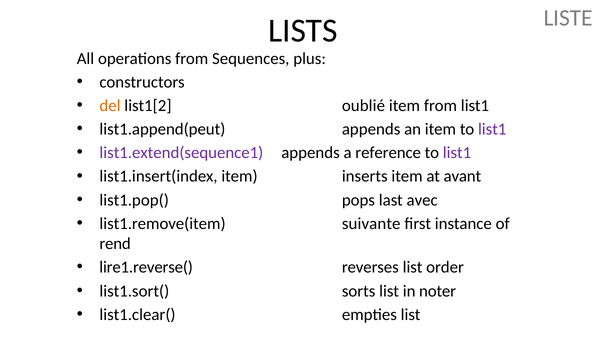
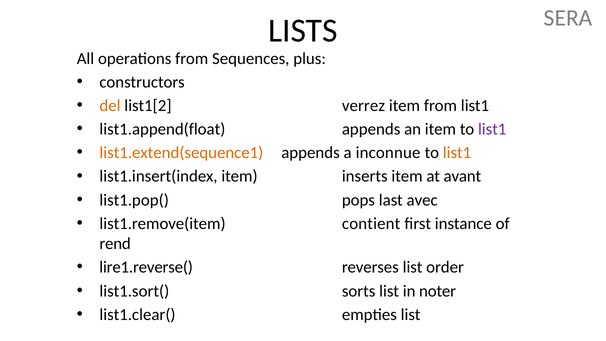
LISTE: LISTE -> SERA
oublié: oublié -> verrez
list1.append(peut: list1.append(peut -> list1.append(float
list1.extend(sequence1 colour: purple -> orange
reference: reference -> inconnue
list1 at (457, 153) colour: purple -> orange
suivante: suivante -> contient
